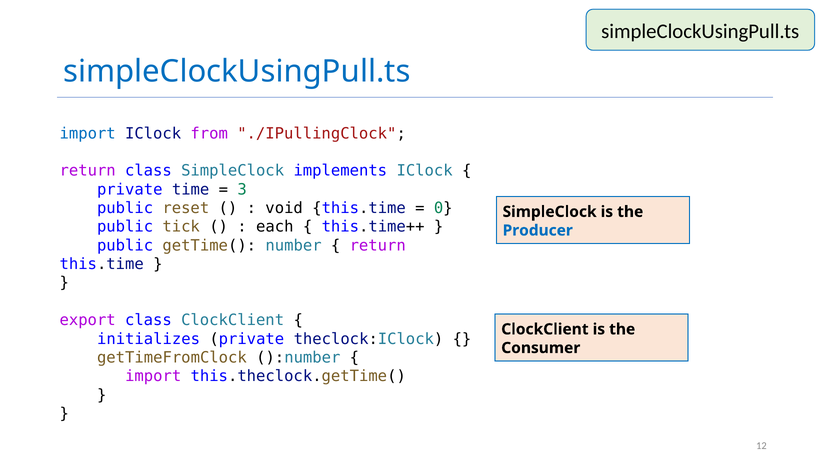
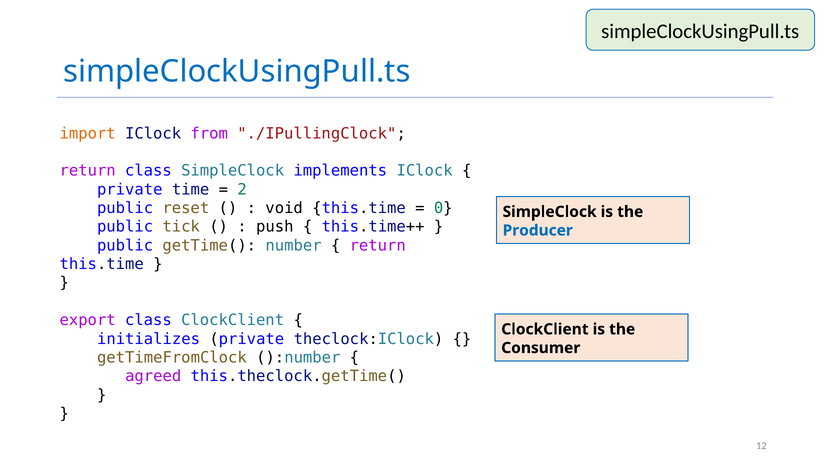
import at (88, 133) colour: blue -> orange
3: 3 -> 2
each: each -> push
import at (153, 376): import -> agreed
